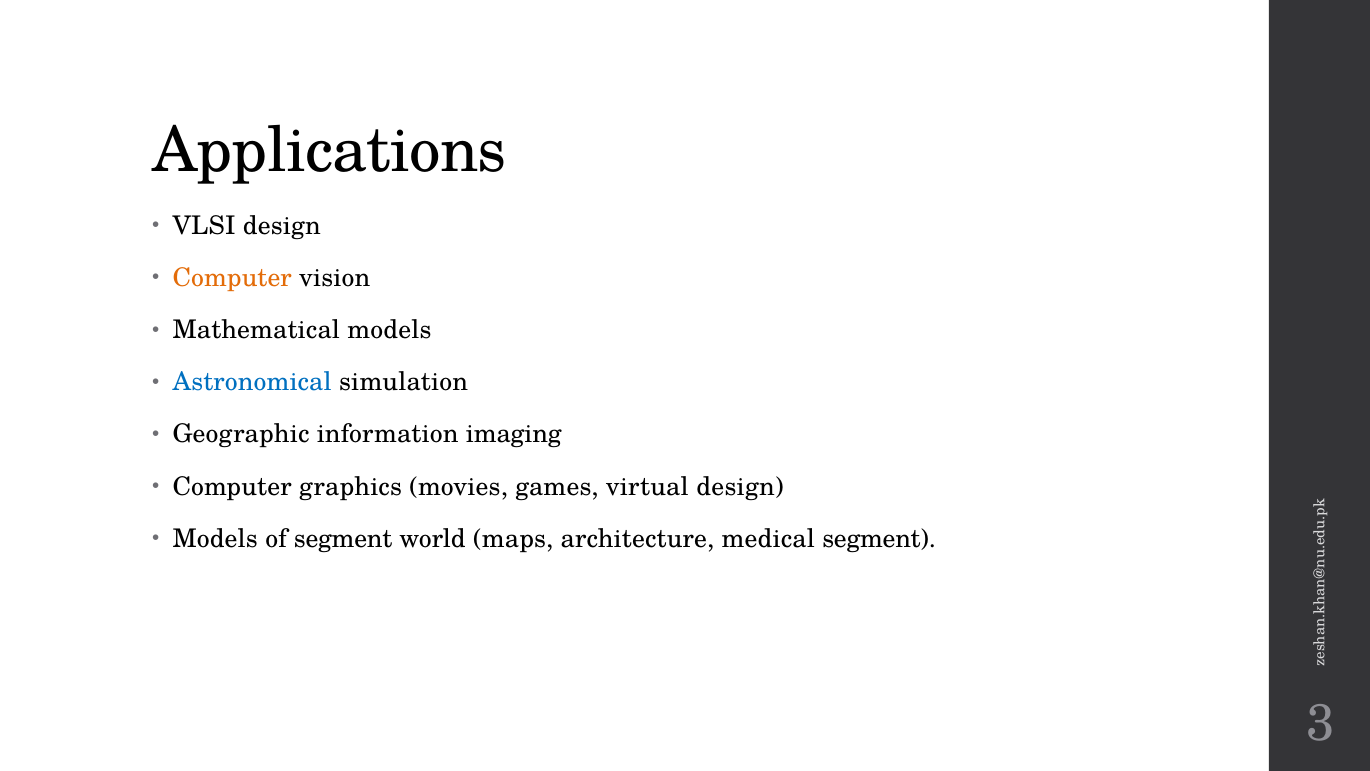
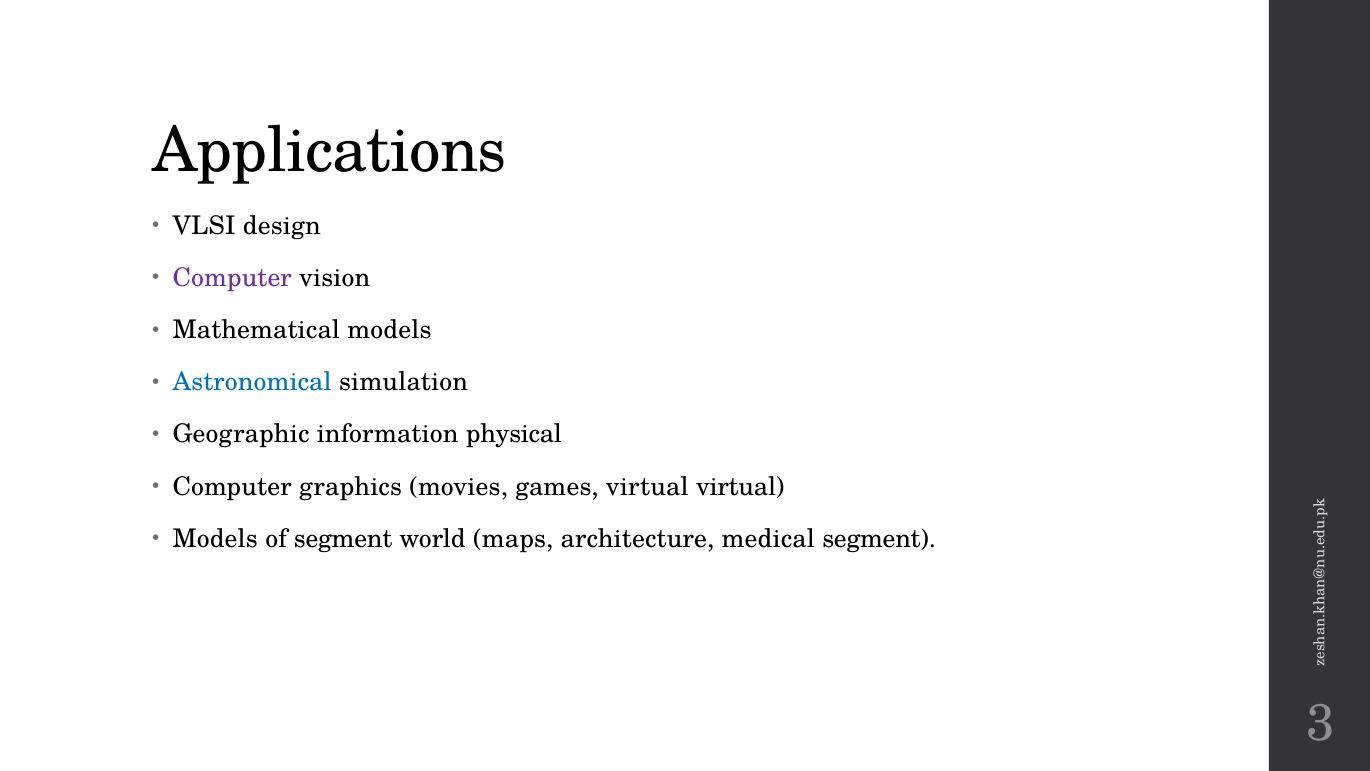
Computer at (232, 278) colour: orange -> purple
imaging: imaging -> physical
virtual design: design -> virtual
